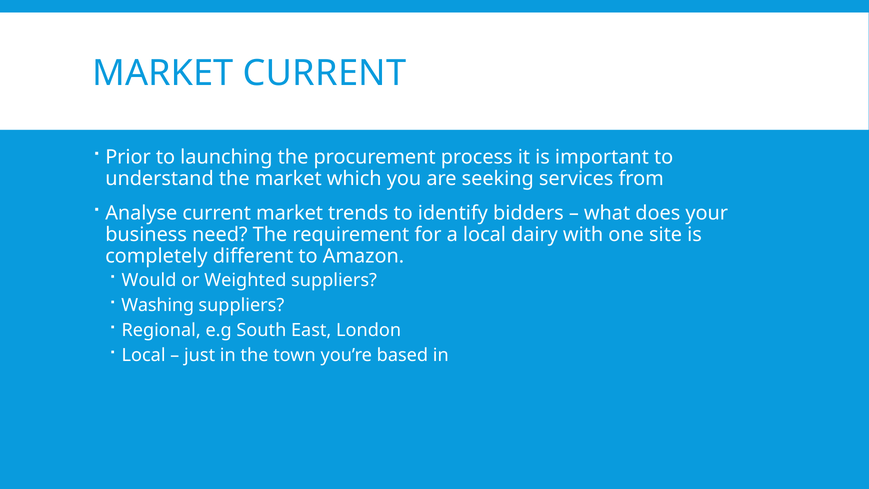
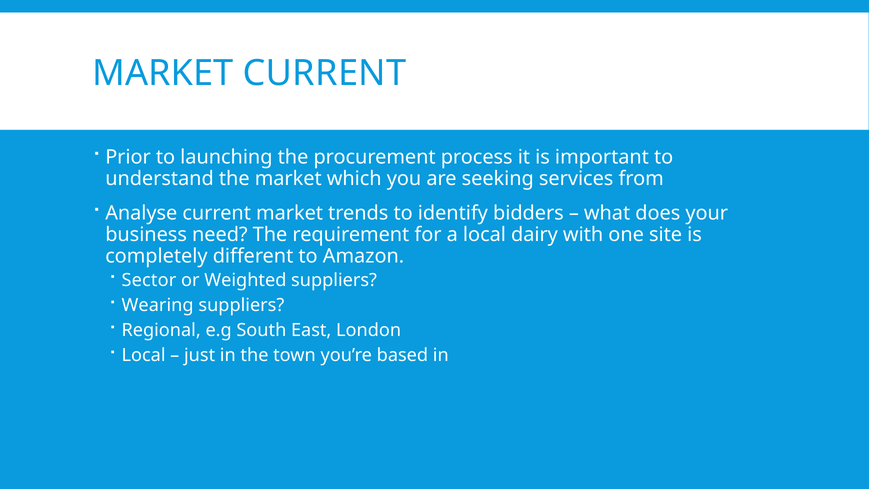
Would: Would -> Sector
Washing: Washing -> Wearing
